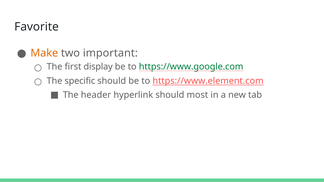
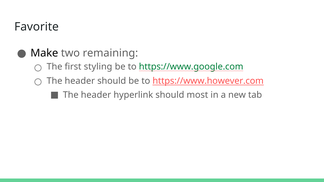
Make colour: orange -> black
important: important -> remaining
display: display -> styling
specific at (80, 81): specific -> header
https://www.element.com: https://www.element.com -> https://www.however.com
